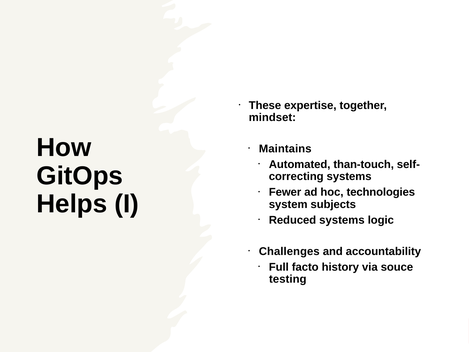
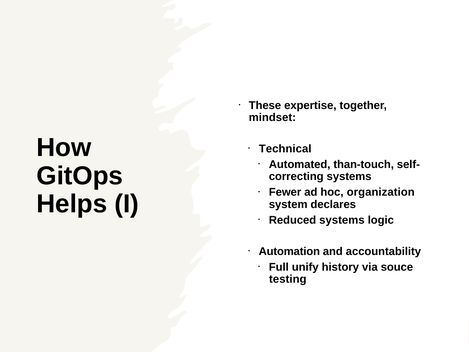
Maintains: Maintains -> Technical
technologies: technologies -> organization
subjects: subjects -> declares
Challenges: Challenges -> Automation
facto: facto -> unify
